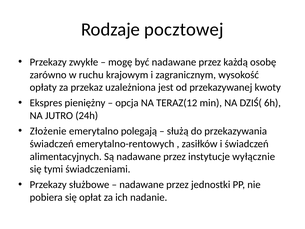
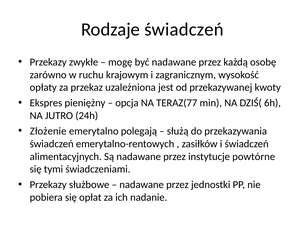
Rodzaje pocztowej: pocztowej -> świadczeń
TERAZ(12: TERAZ(12 -> TERAZ(77
wyłącznie: wyłącznie -> powtórne
